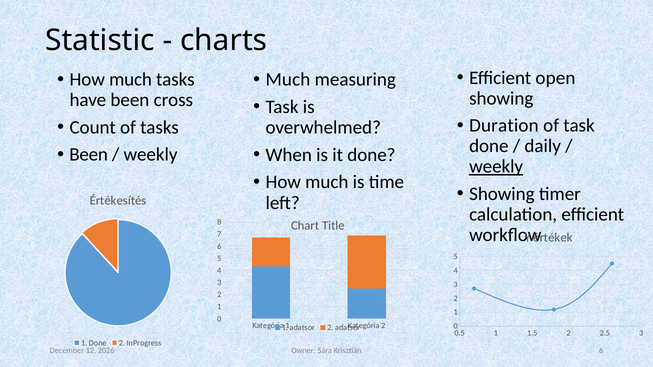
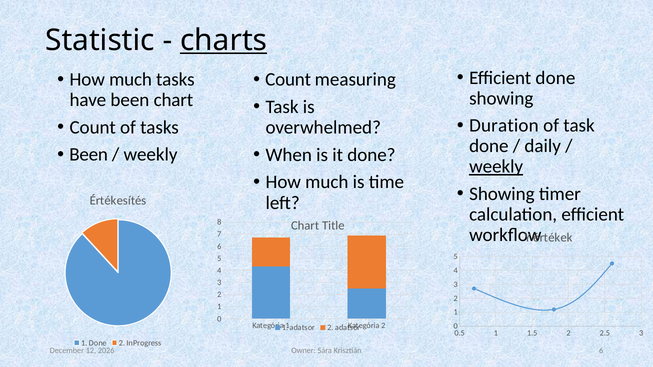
charts underline: none -> present
Efficient open: open -> done
Much at (288, 80): Much -> Count
been cross: cross -> chart
